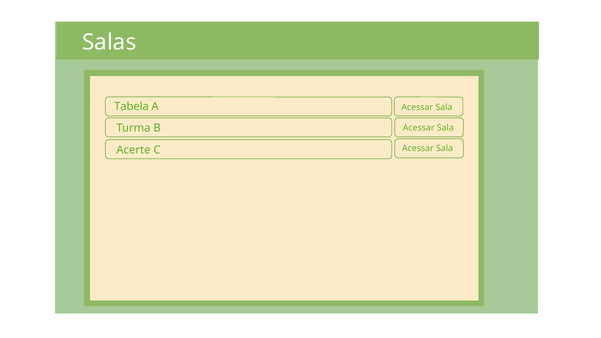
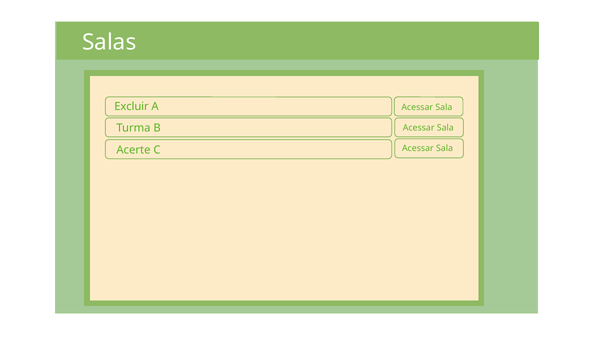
Tabela: Tabela -> Excluir
